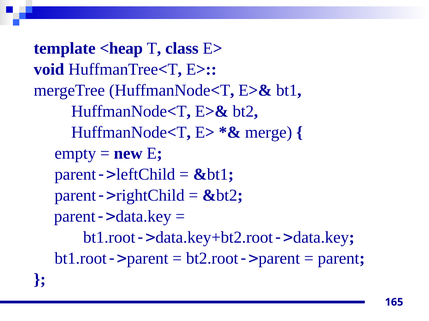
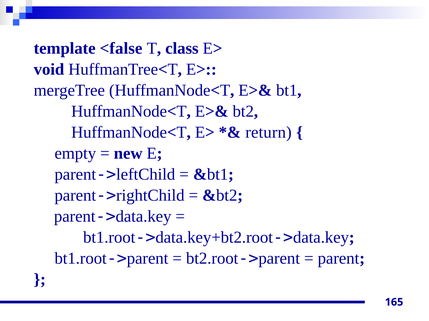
<heap: <heap -> <false
merge: merge -> return
